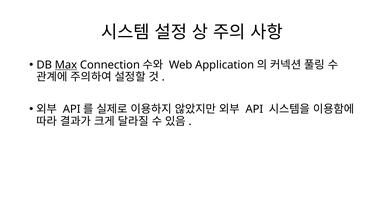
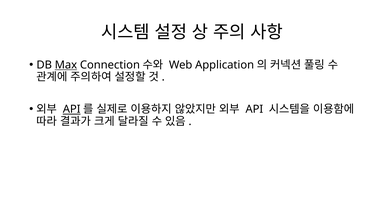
API at (72, 109) underline: none -> present
